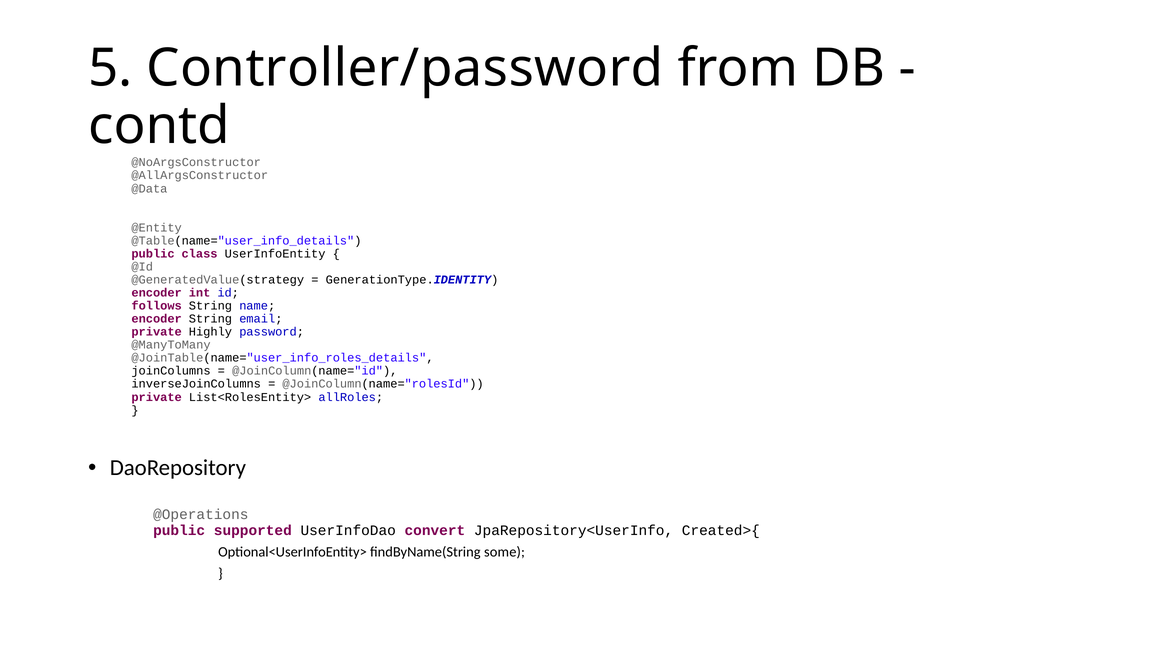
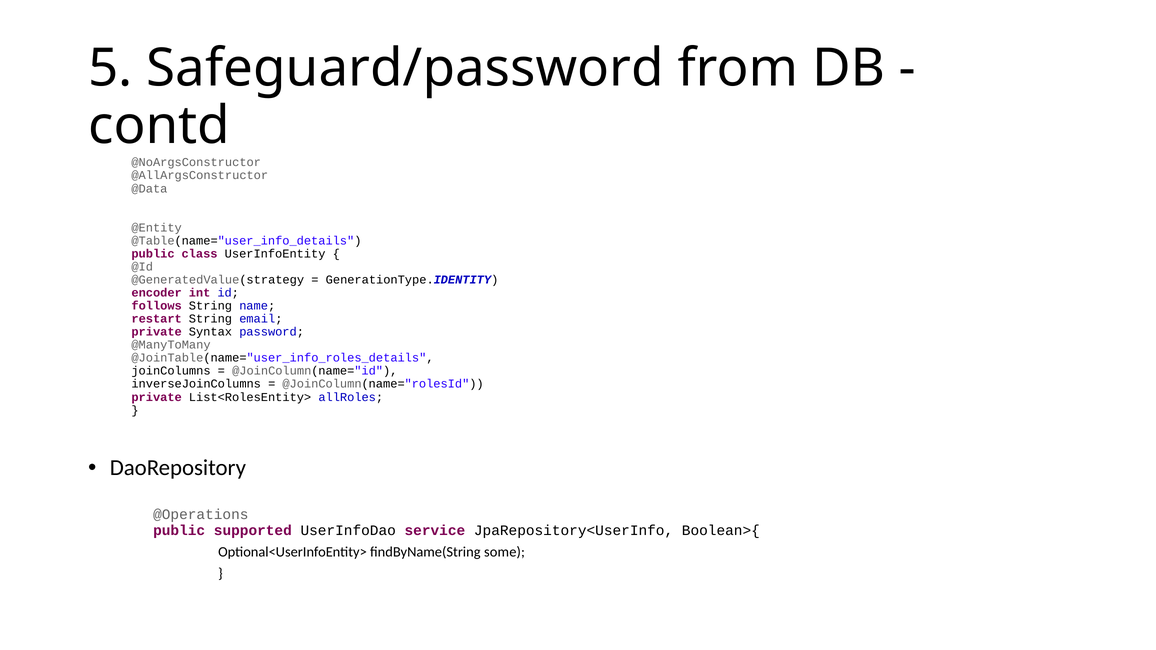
Controller/password: Controller/password -> Safeguard/password
encoder at (157, 319): encoder -> restart
Highly: Highly -> Syntax
convert: convert -> service
Created>{: Created>{ -> Boolean>{
